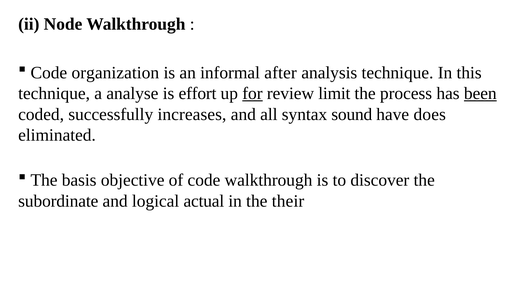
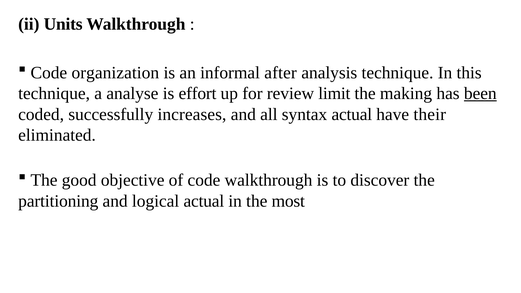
Node: Node -> Units
for underline: present -> none
process: process -> making
syntax sound: sound -> actual
does: does -> their
basis: basis -> good
subordinate: subordinate -> partitioning
their: their -> most
